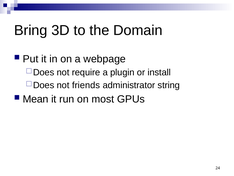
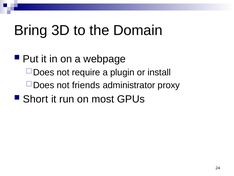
string: string -> proxy
Mean: Mean -> Short
